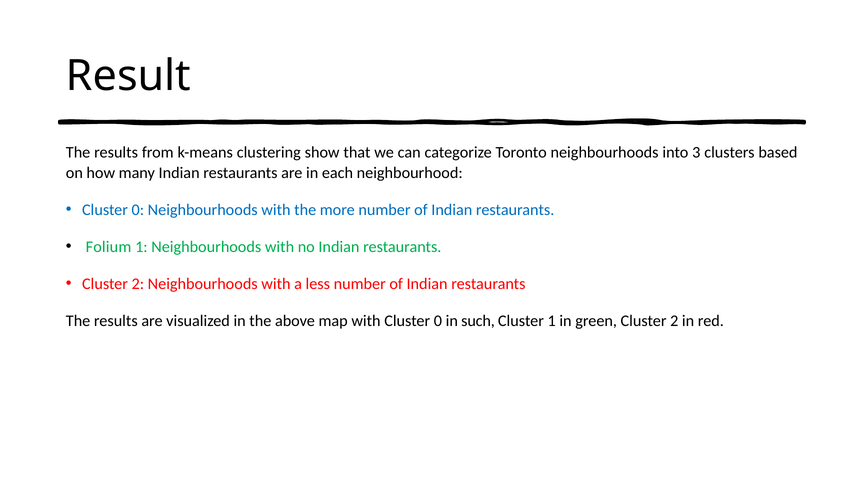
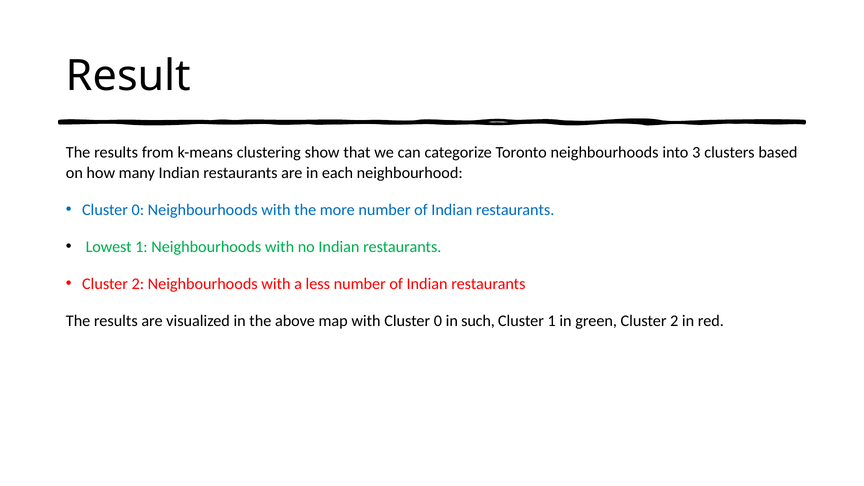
Folium: Folium -> Lowest
